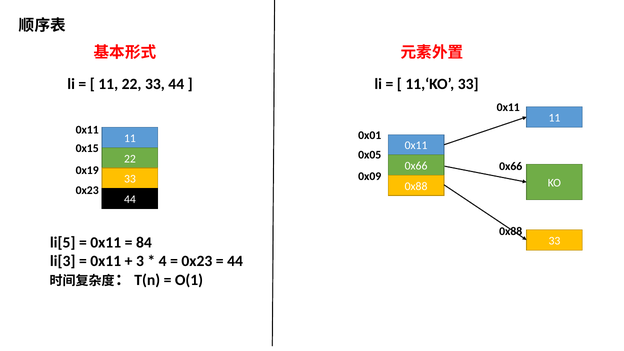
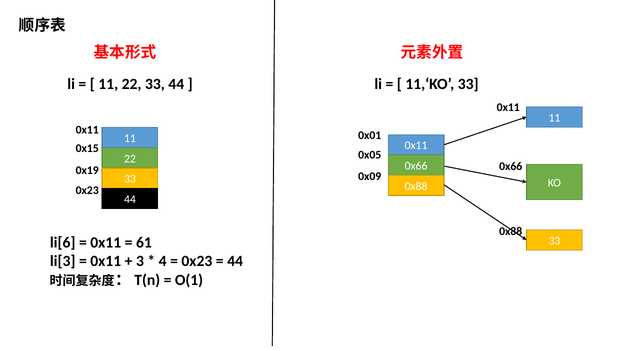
li[5: li[5 -> li[6
84: 84 -> 61
